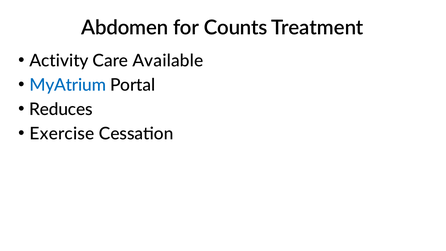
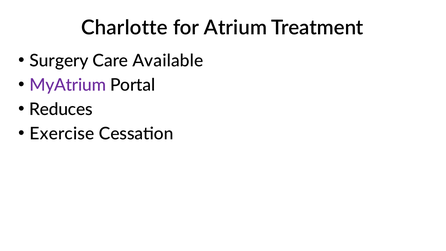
Abdomen: Abdomen -> Charlotte
Counts: Counts -> Atrium
Activity: Activity -> Surgery
MyAtrium colour: blue -> purple
